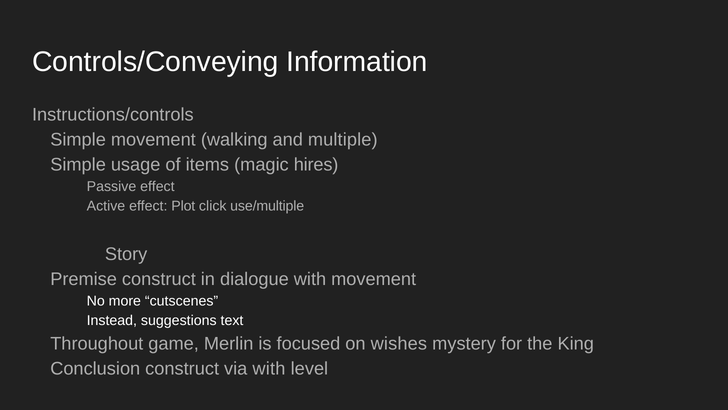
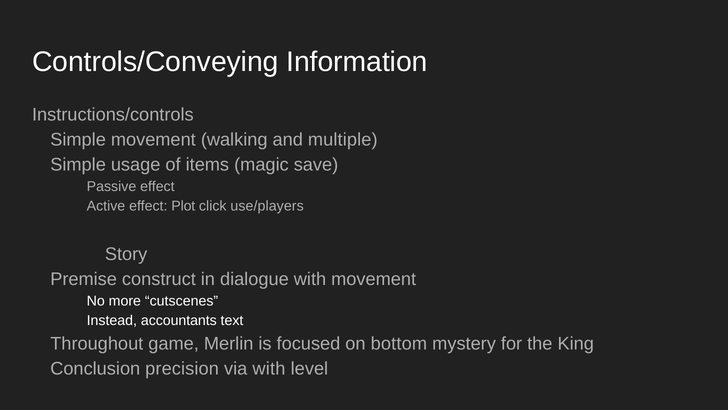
hires: hires -> save
use/multiple: use/multiple -> use/players
suggestions: suggestions -> accountants
wishes: wishes -> bottom
Conclusion construct: construct -> precision
